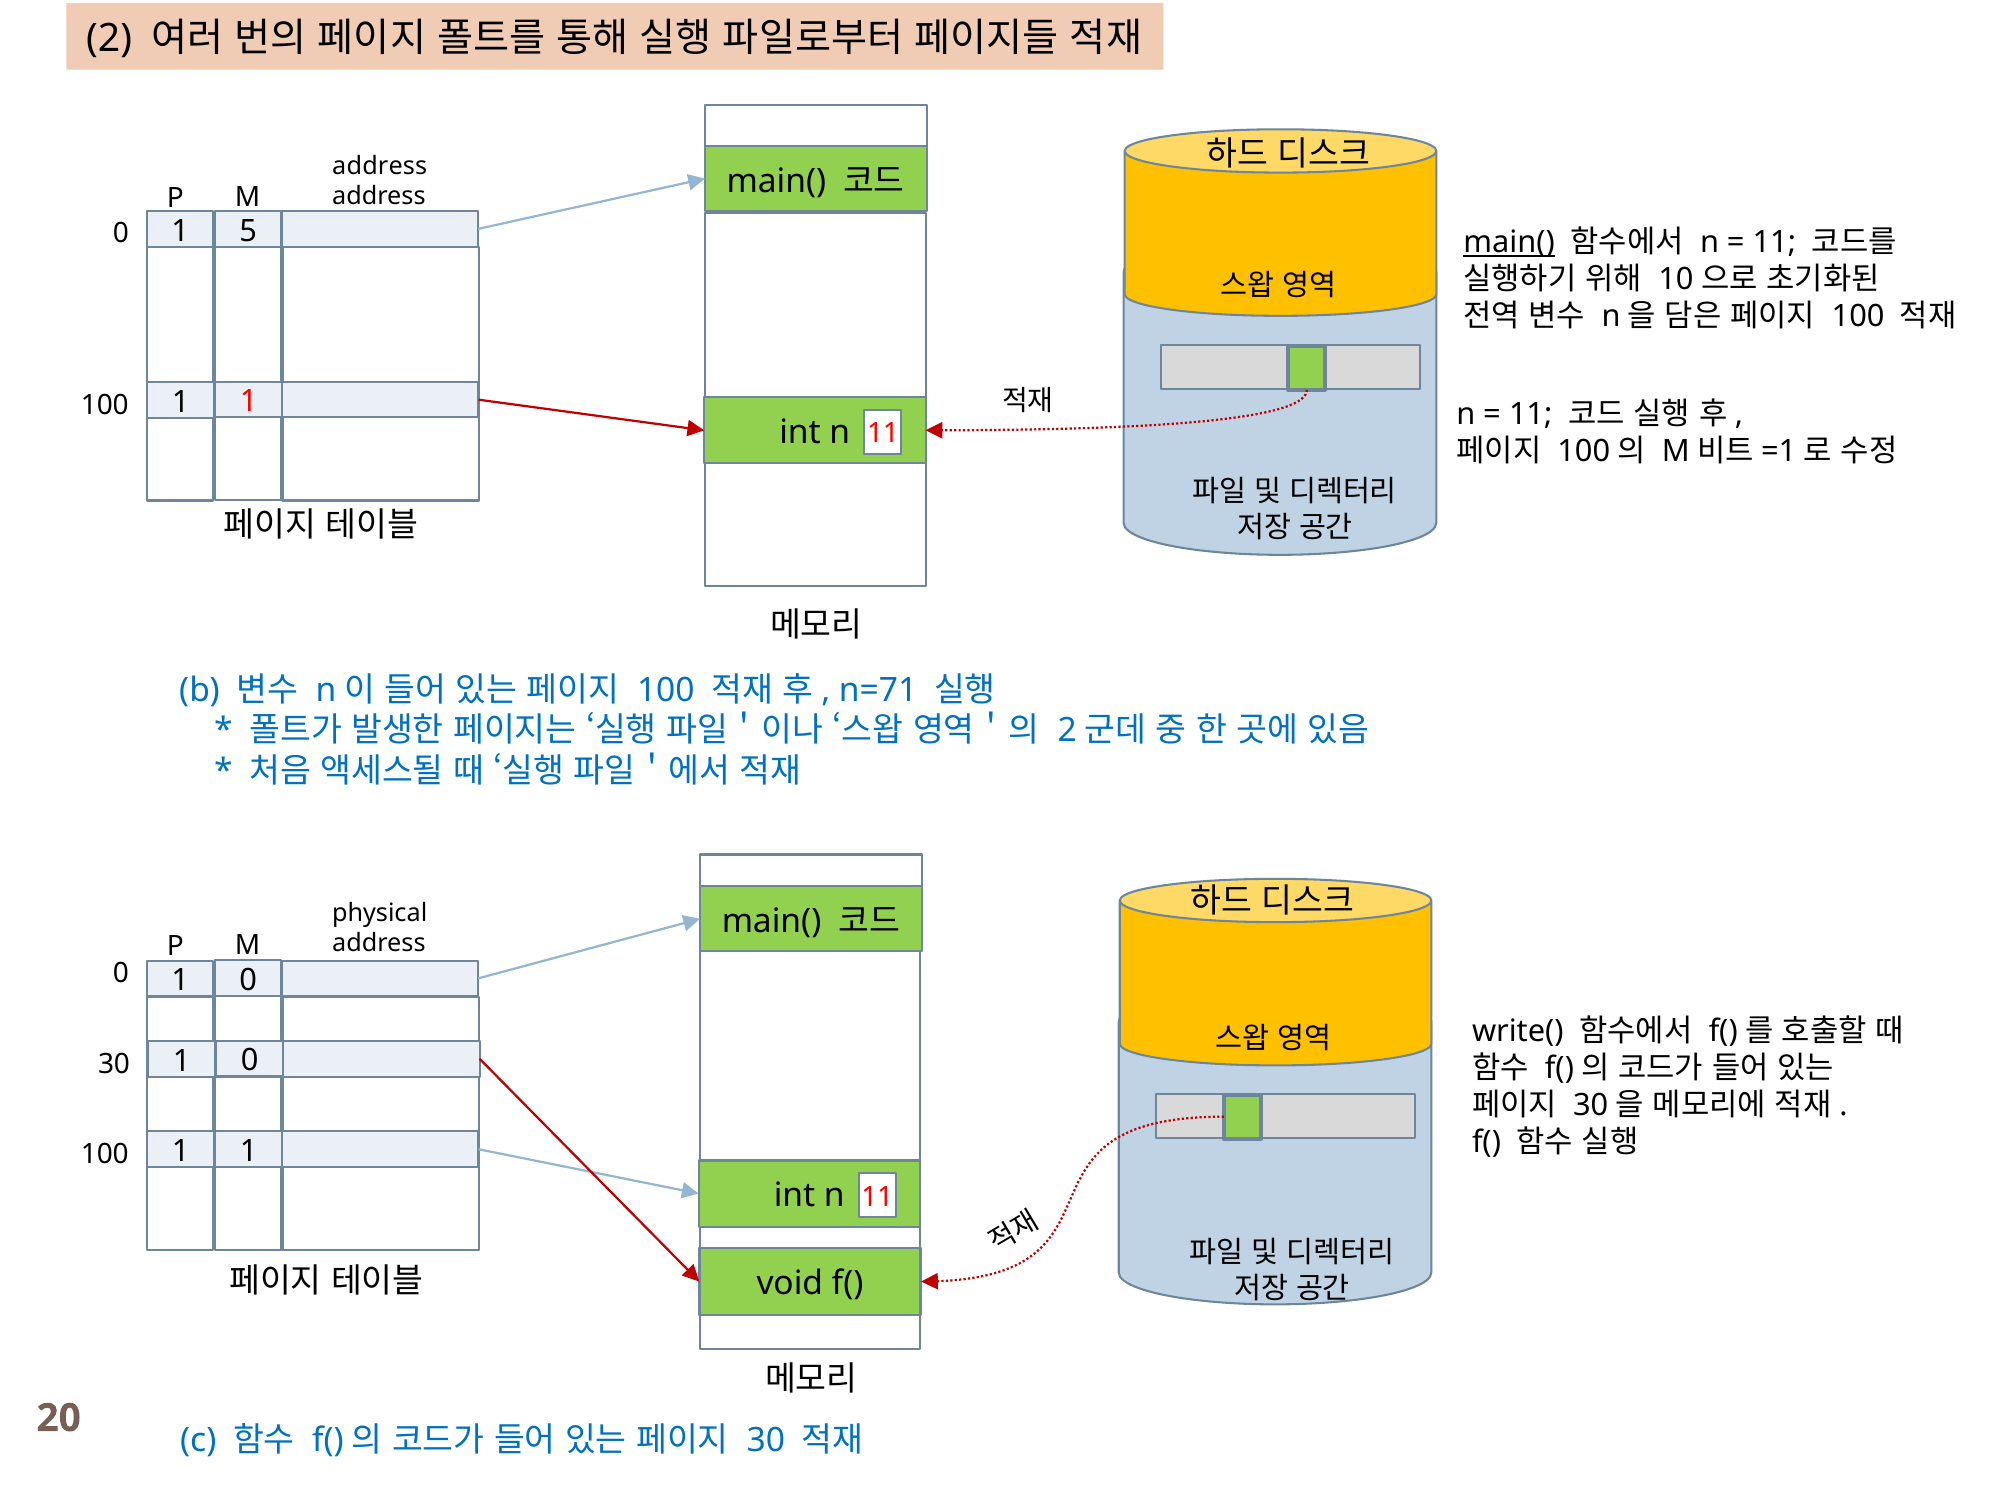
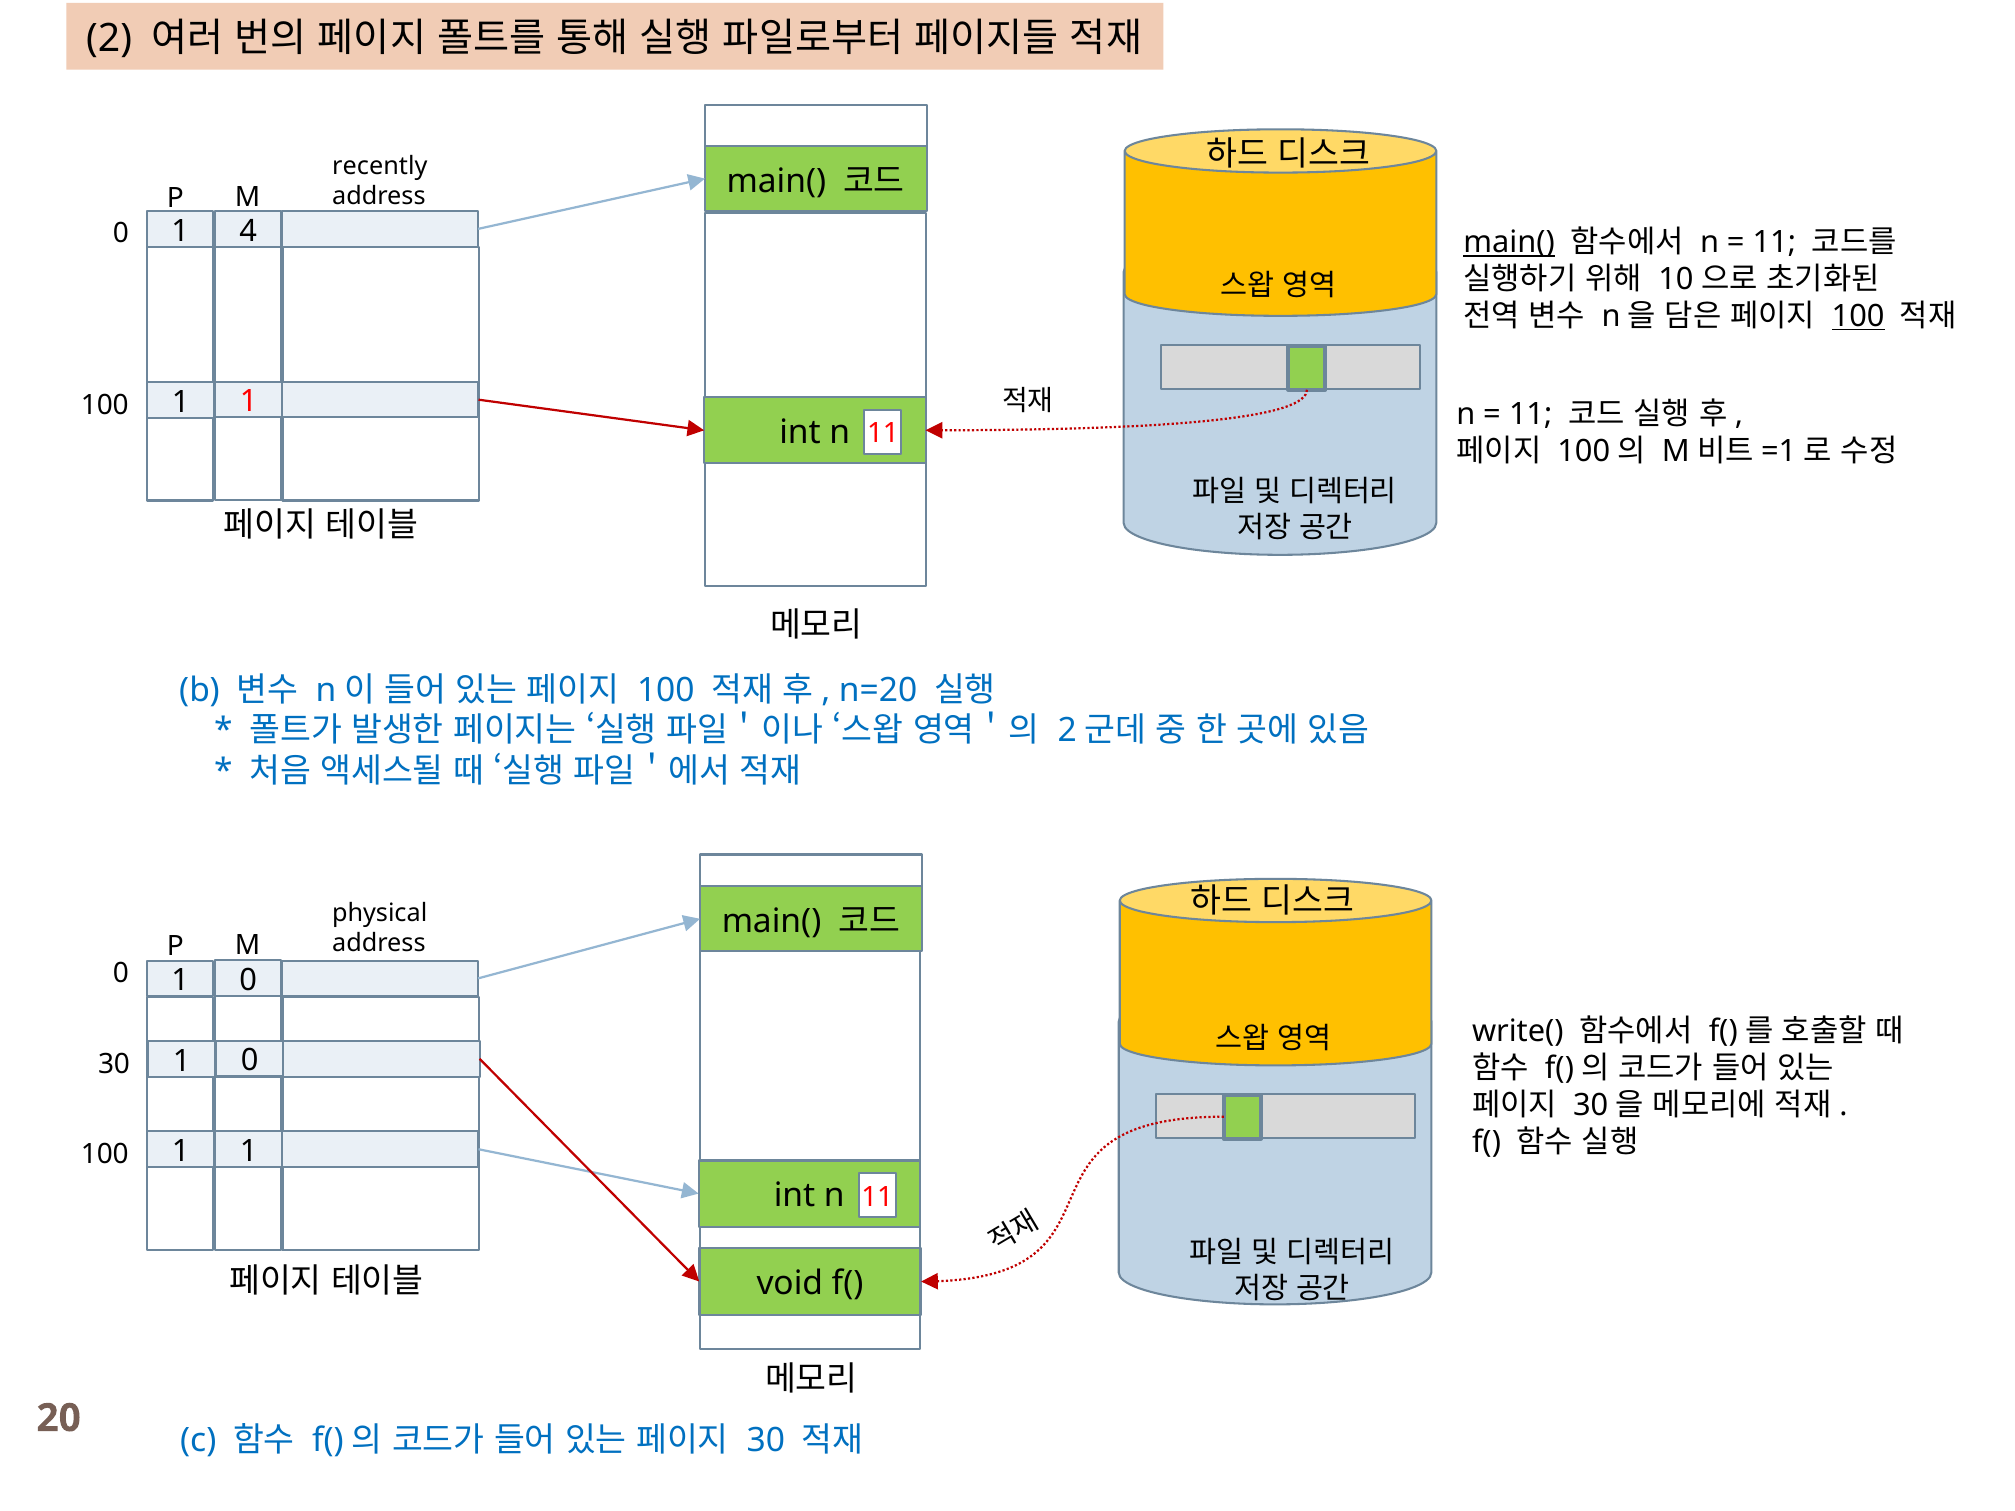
address at (380, 166): address -> recently
5: 5 -> 4
100 at (1858, 316) underline: none -> present
n=71: n=71 -> n=20
